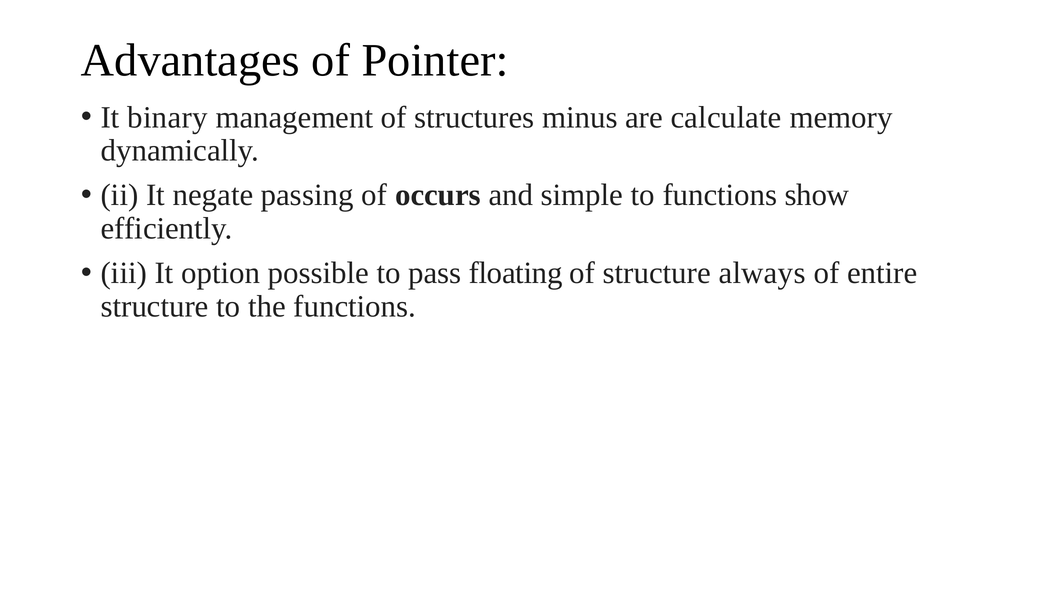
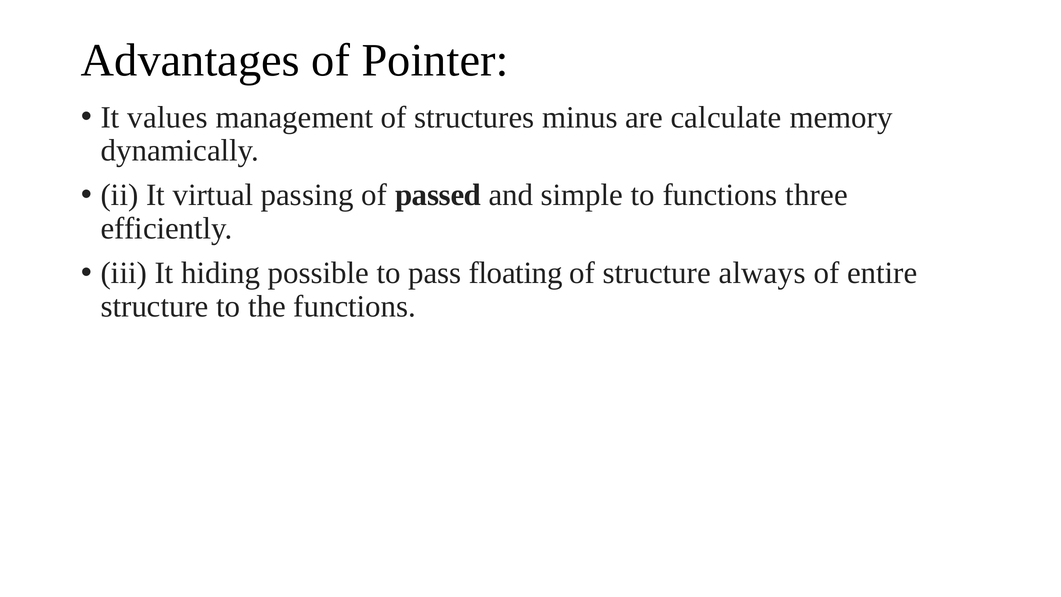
binary: binary -> values
negate: negate -> virtual
occurs: occurs -> passed
show: show -> three
option: option -> hiding
